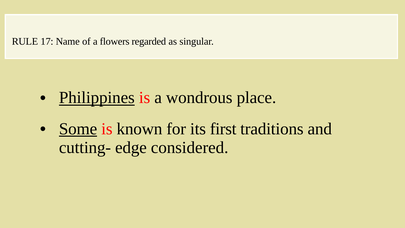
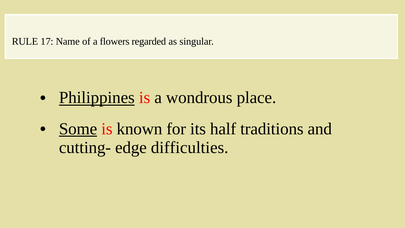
first: first -> half
considered: considered -> difficulties
